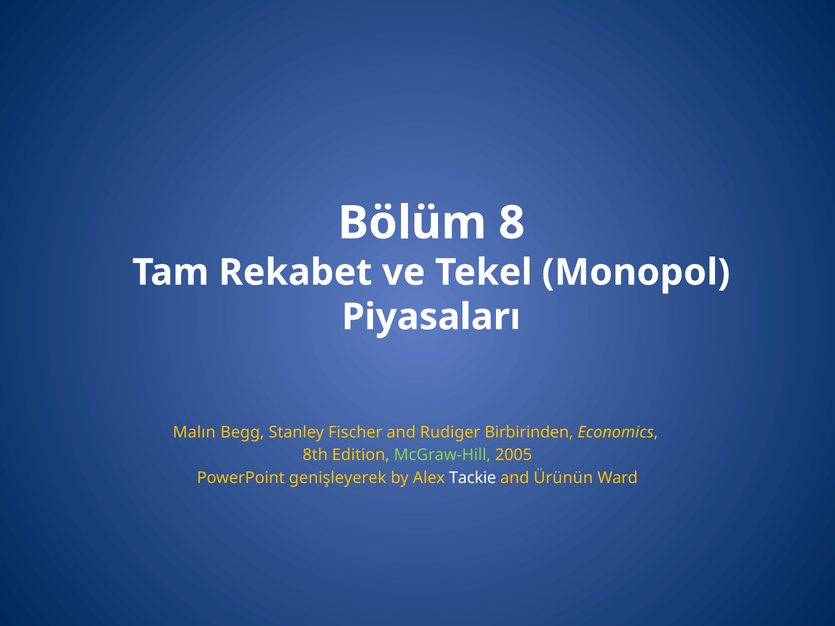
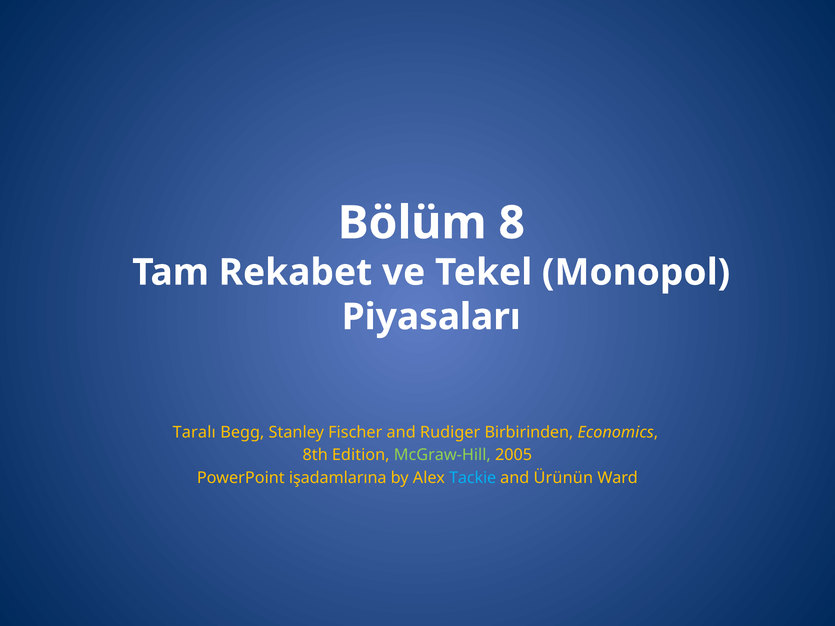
Malın: Malın -> Taralı
genişleyerek: genişleyerek -> işadamlarına
Tackie colour: white -> light blue
